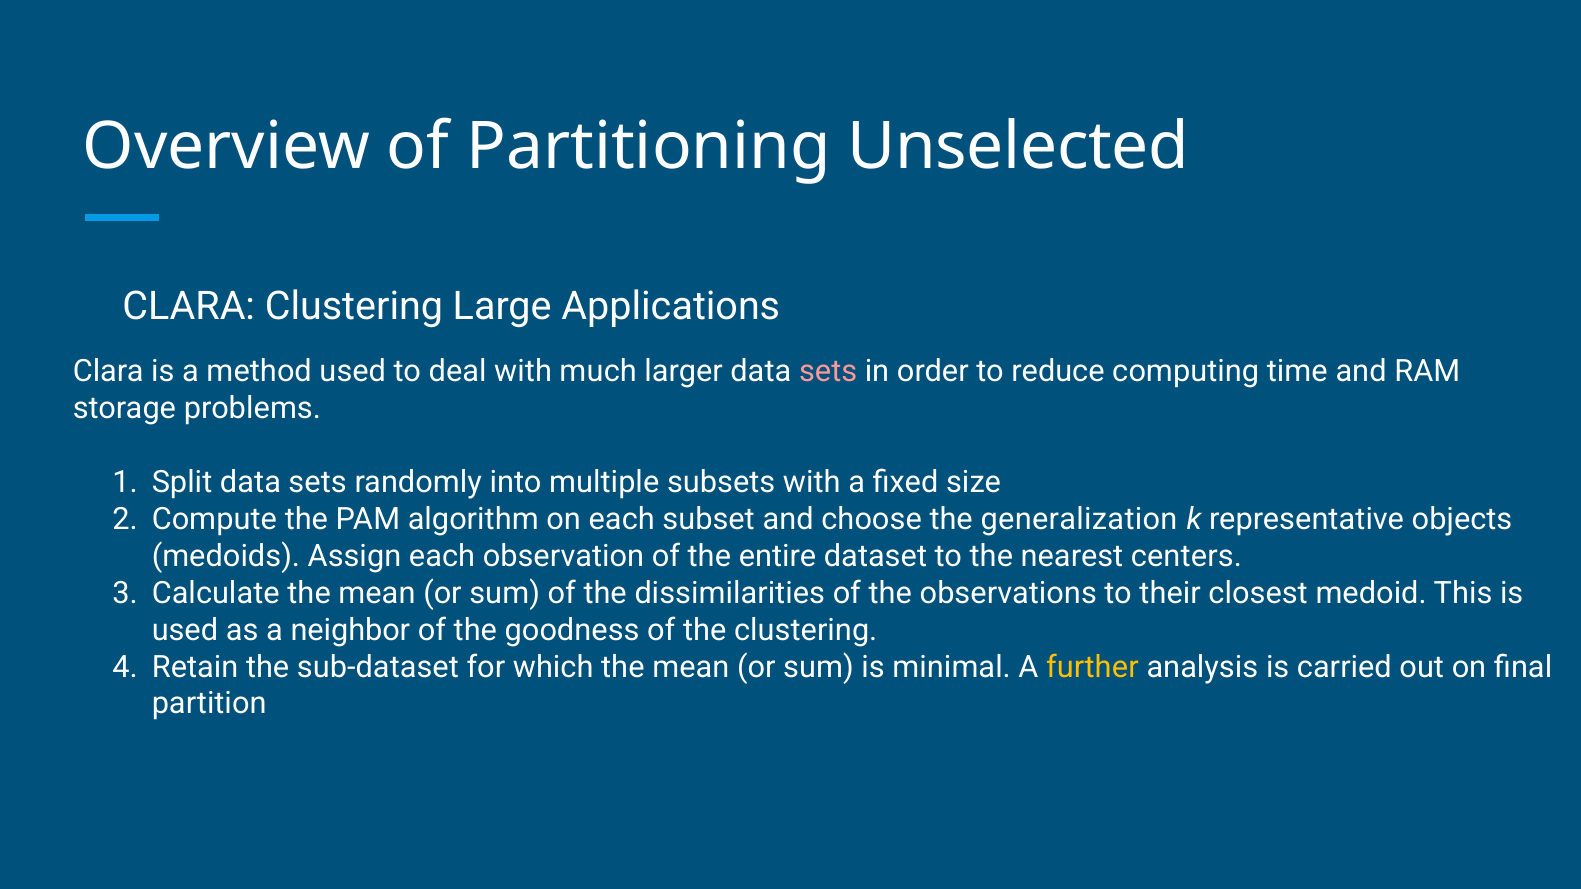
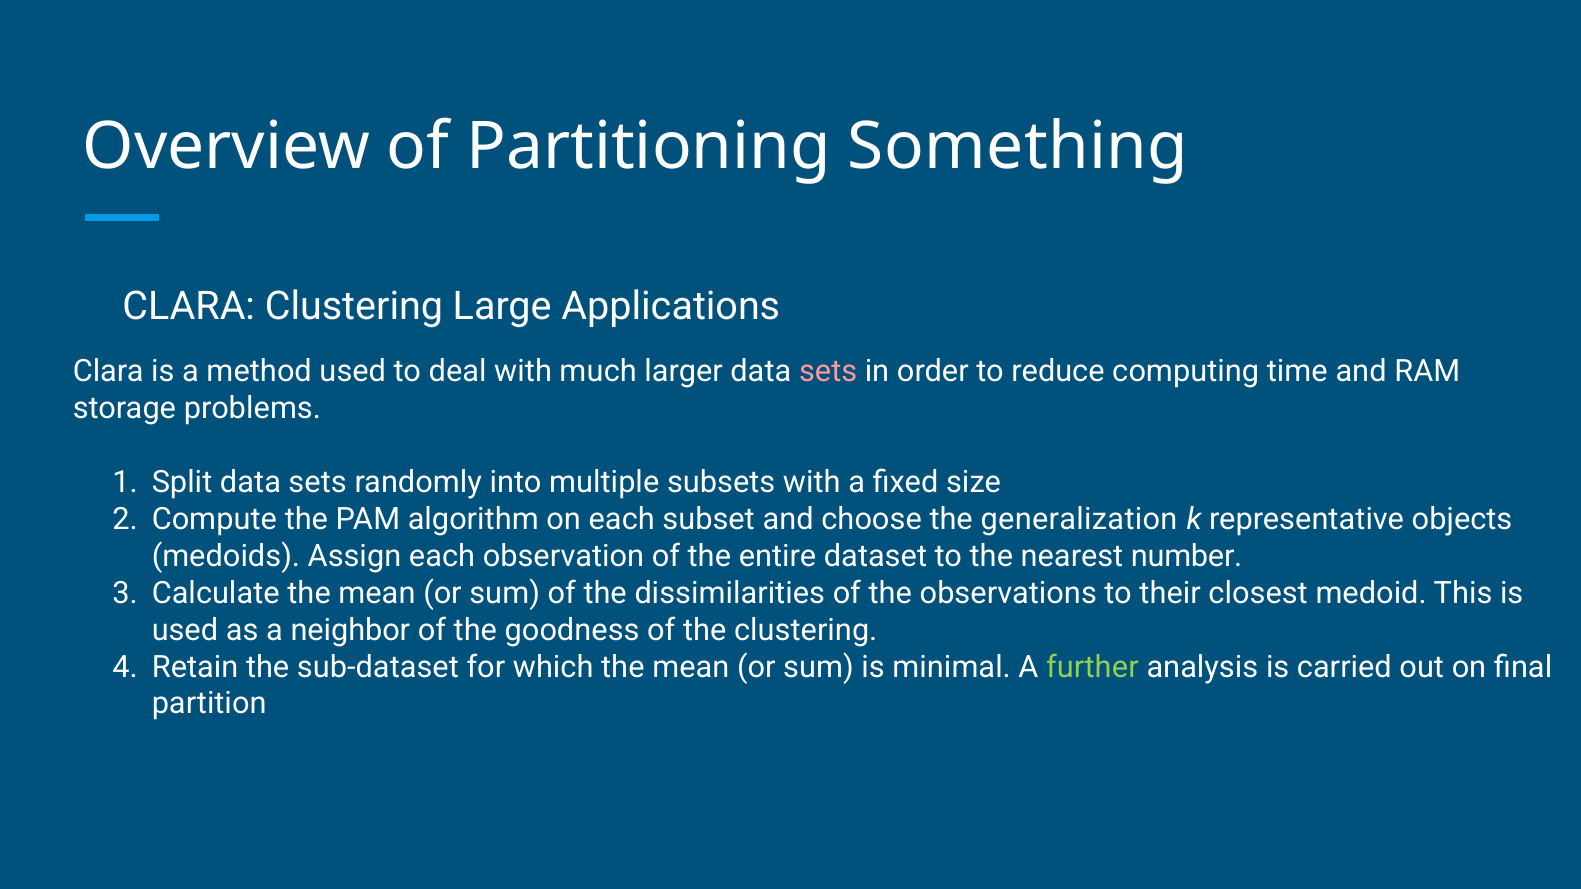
Unselected: Unselected -> Something
centers: centers -> number
further colour: yellow -> light green
